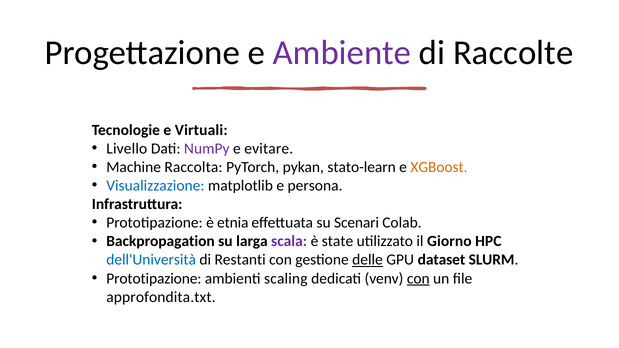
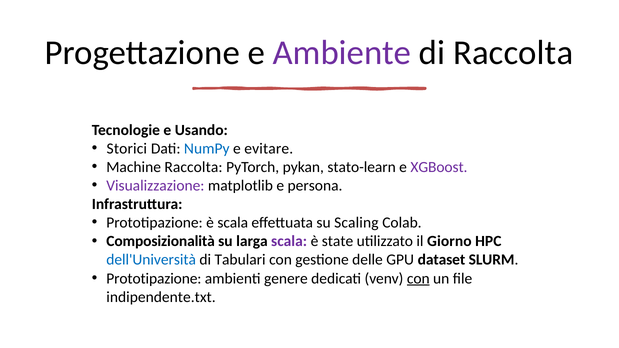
di Raccolte: Raccolte -> Raccolta
Virtuali: Virtuali -> Usando
Livello: Livello -> Storici
NumPy colour: purple -> blue
XGBoost colour: orange -> purple
Visualizzazione colour: blue -> purple
è etnia: etnia -> scala
Scenari: Scenari -> Scaling
Backpropagation: Backpropagation -> Composizionalità
Restanti: Restanti -> Tabulari
delle underline: present -> none
scaling: scaling -> genere
approfondita.txt: approfondita.txt -> indipendente.txt
